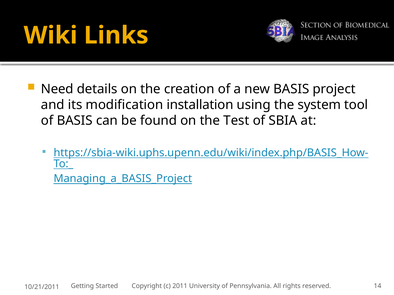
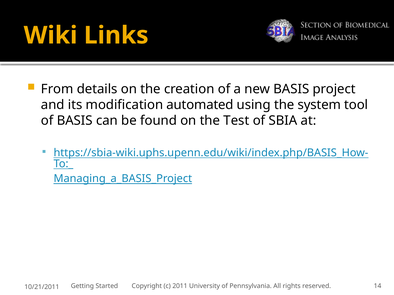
Need: Need -> From
installation: installation -> automated
